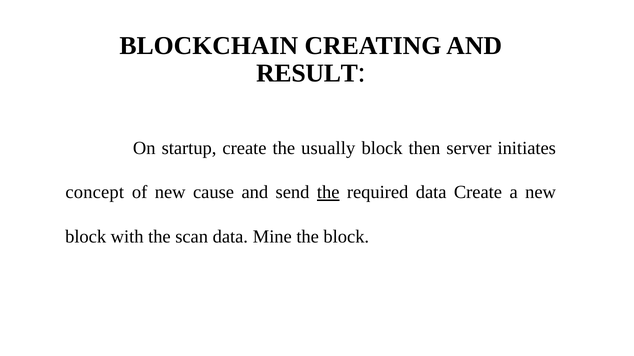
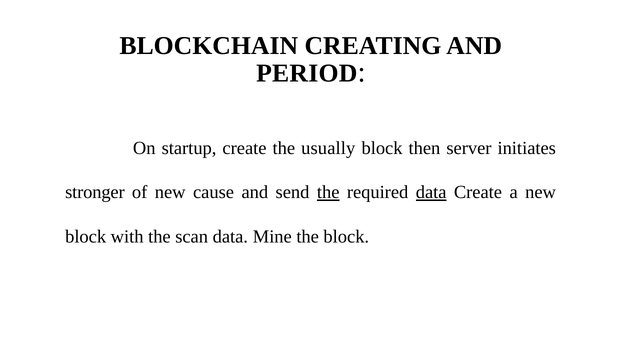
RESULT: RESULT -> PERIOD
concept: concept -> stronger
data at (431, 193) underline: none -> present
